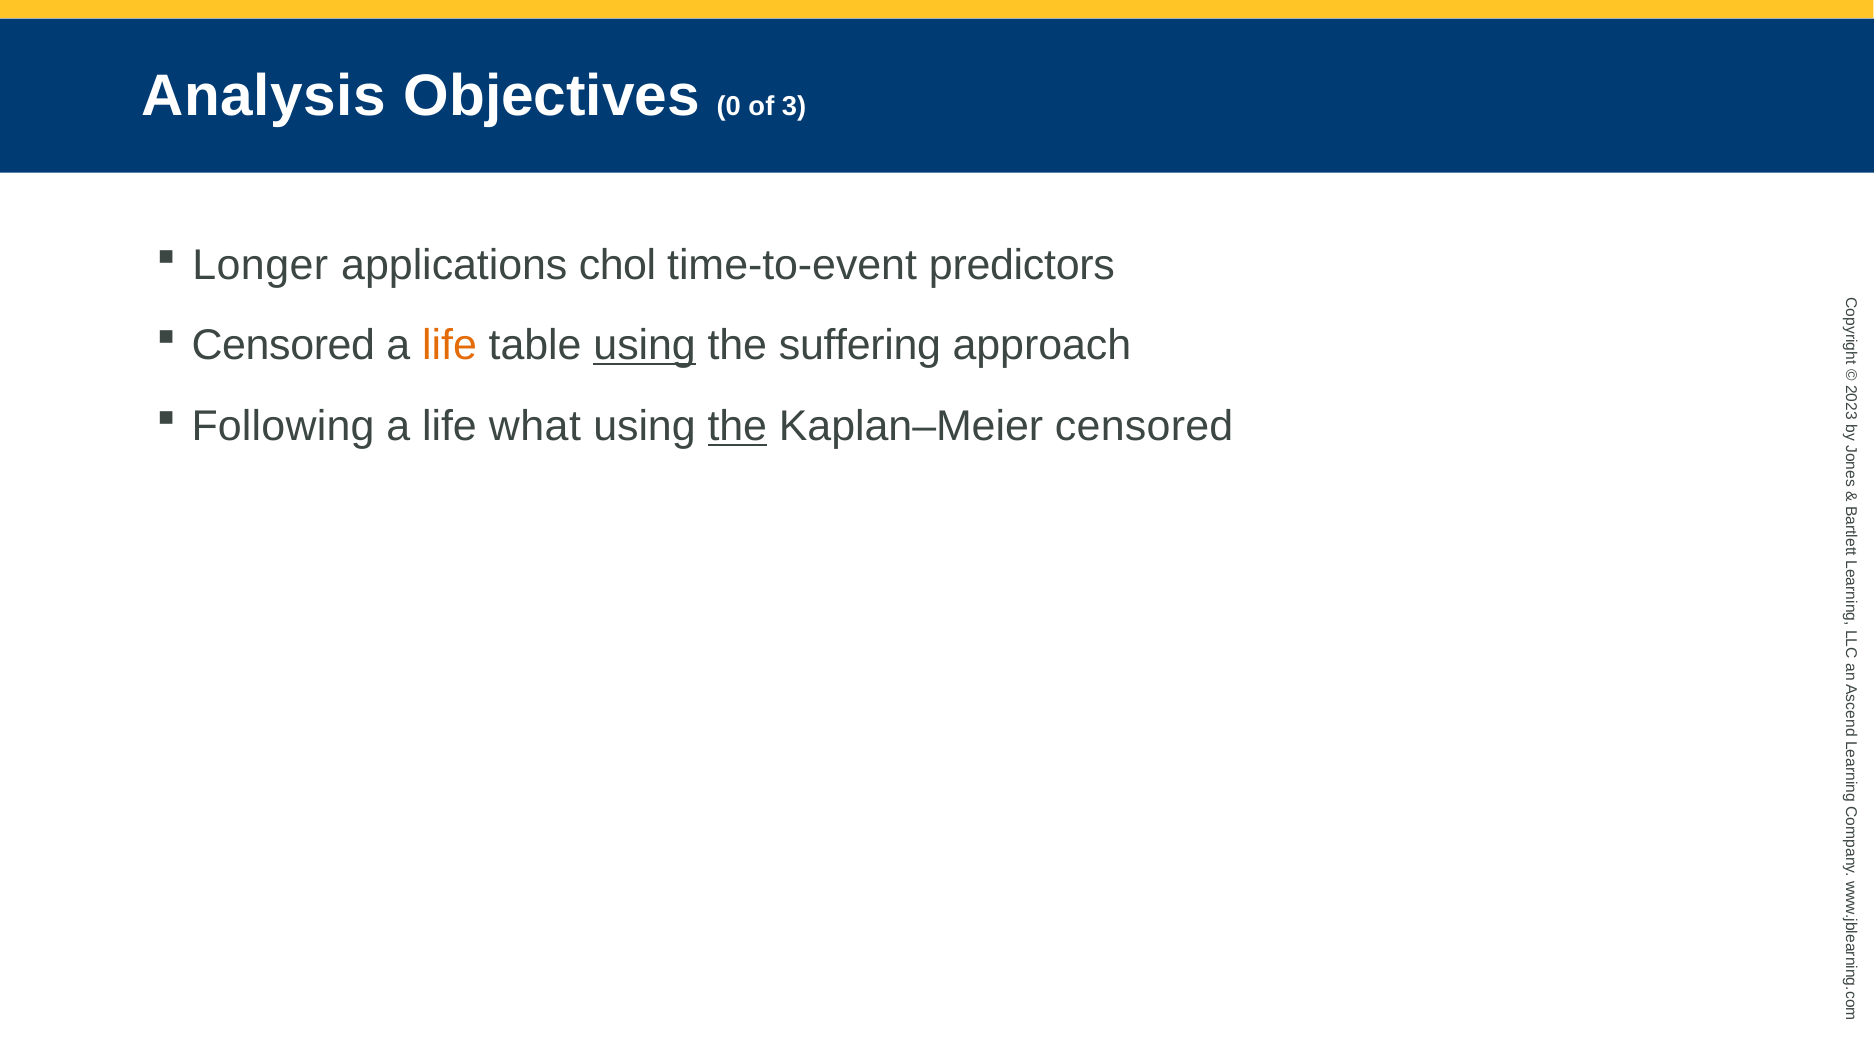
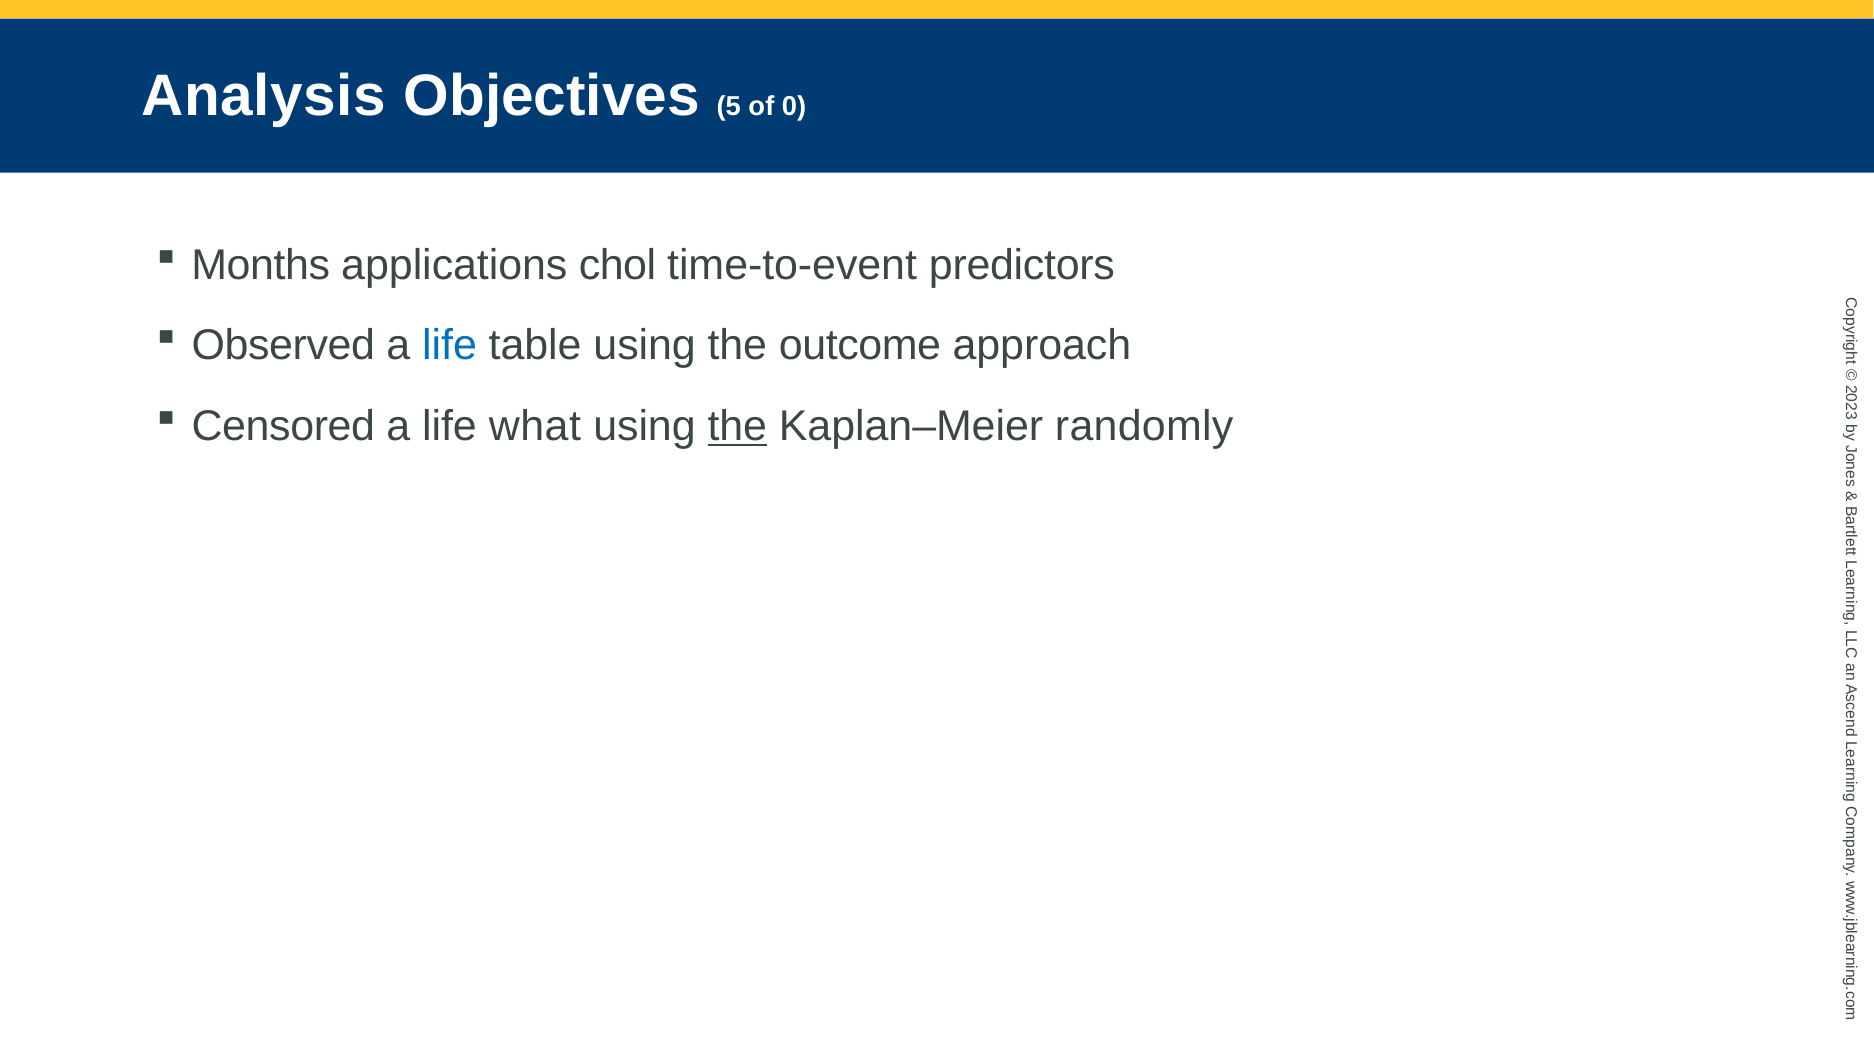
Objectives 0: 0 -> 5
of 3: 3 -> 0
Longer: Longer -> Months
Censored at (283, 346): Censored -> Observed
life at (450, 346) colour: orange -> blue
using at (645, 346) underline: present -> none
suffering: suffering -> outcome
Following: Following -> Censored
Kaplan–Meier censored: censored -> randomly
